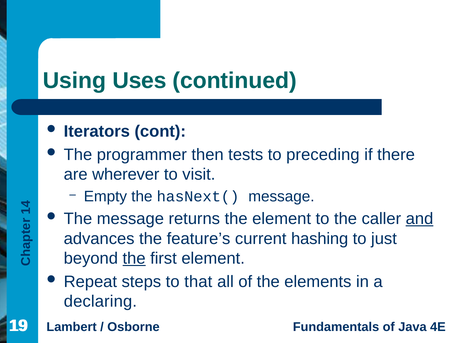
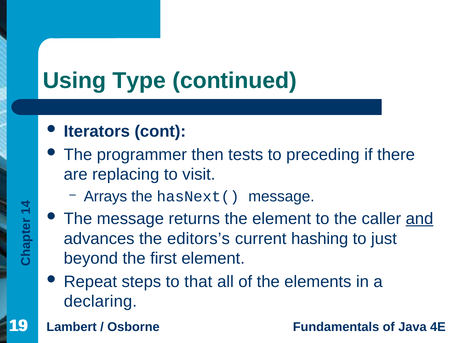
Uses: Uses -> Type
wherever: wherever -> replacing
Empty: Empty -> Arrays
feature’s: feature’s -> editors’s
the at (134, 259) underline: present -> none
